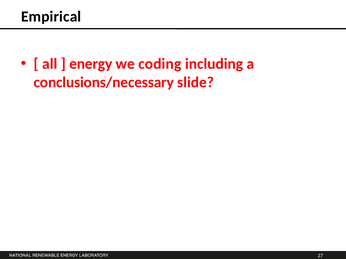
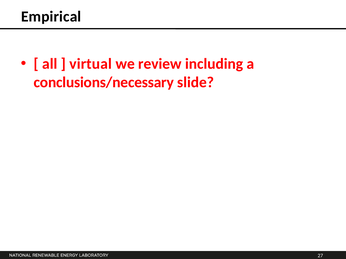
energy: energy -> virtual
coding: coding -> review
